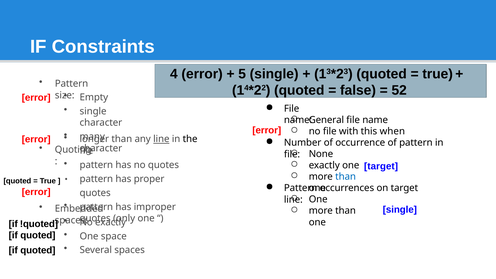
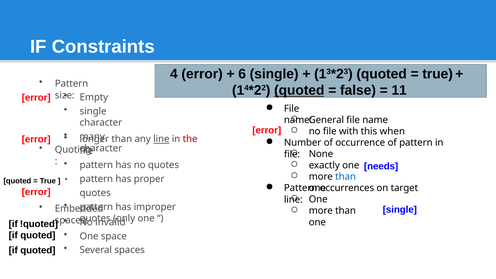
5: 5 -> 6
quoted at (299, 90) underline: none -> present
52: 52 -> 11
the colour: black -> red
target at (381, 166): target -> needs
exactly at (110, 222): exactly -> invalid
